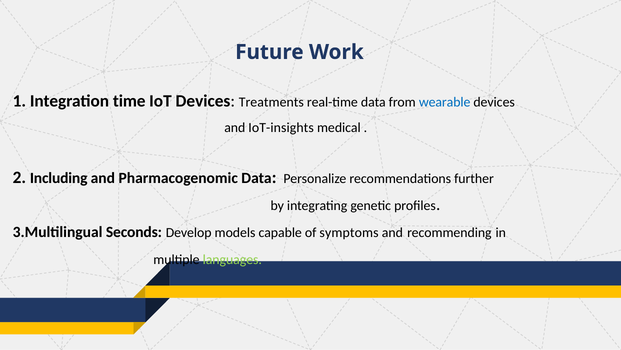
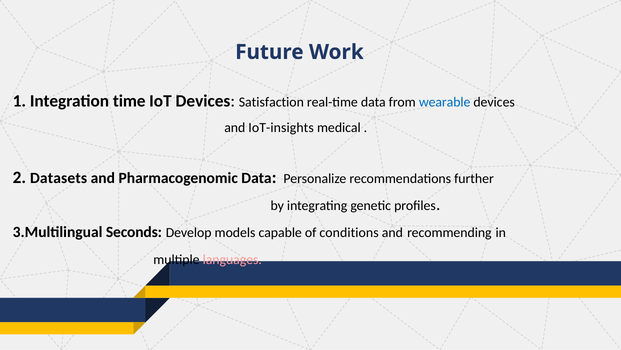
Treatments: Treatments -> Satisfaction
Including: Including -> Datasets
symptoms: symptoms -> conditions
languages colour: light green -> pink
